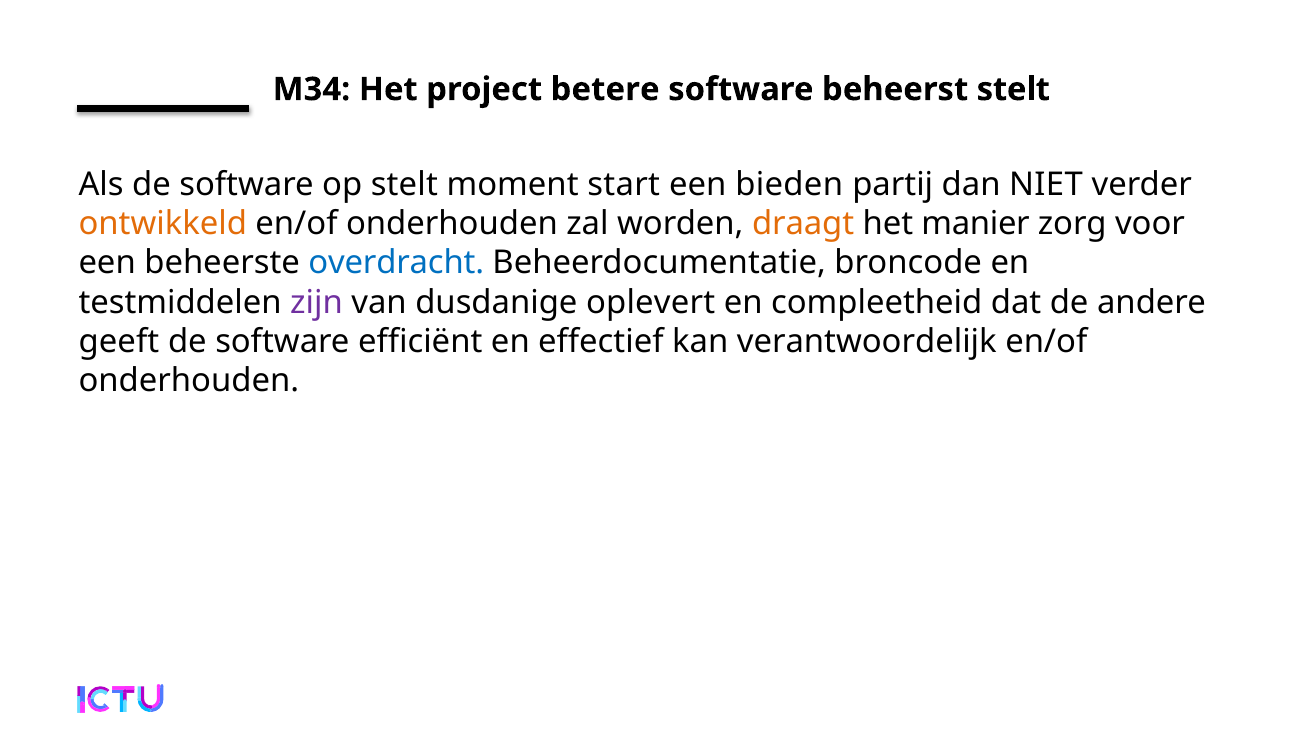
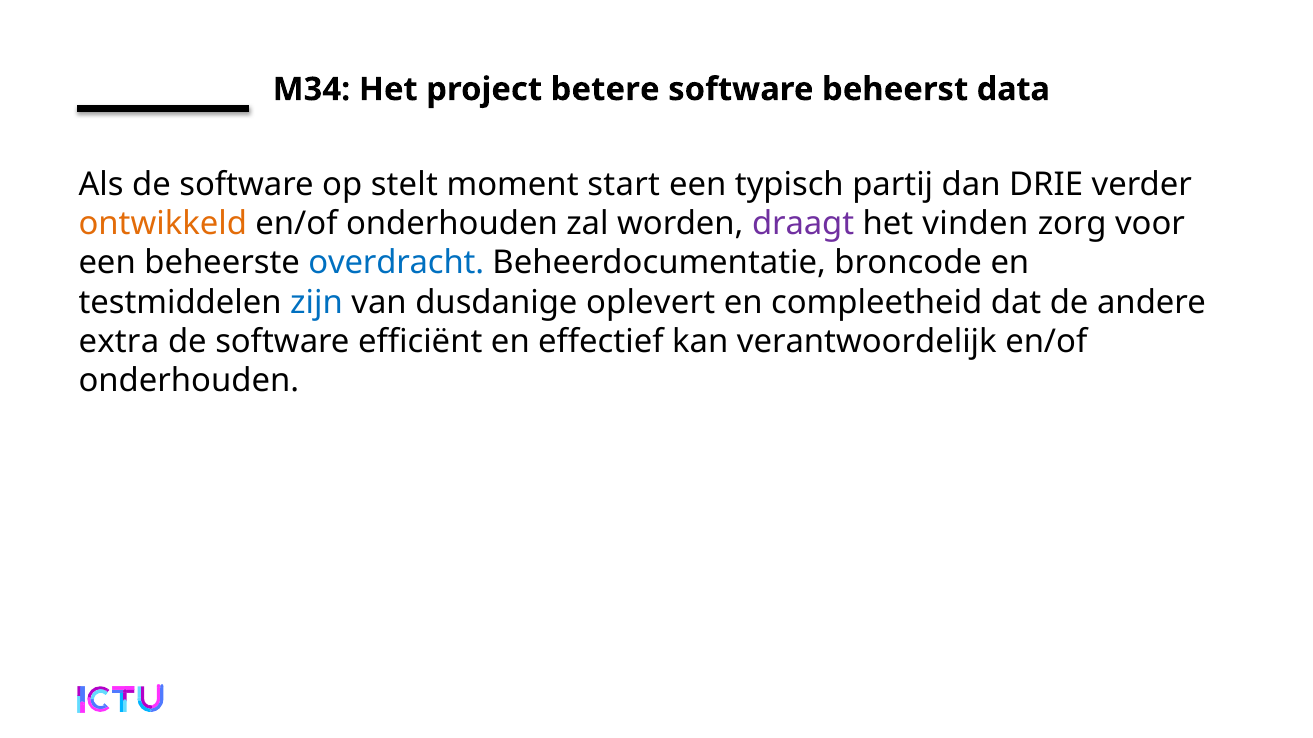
beheerst stelt: stelt -> data
bieden: bieden -> typisch
NIET: NIET -> DRIE
draagt colour: orange -> purple
manier: manier -> vinden
zijn colour: purple -> blue
geeft: geeft -> extra
